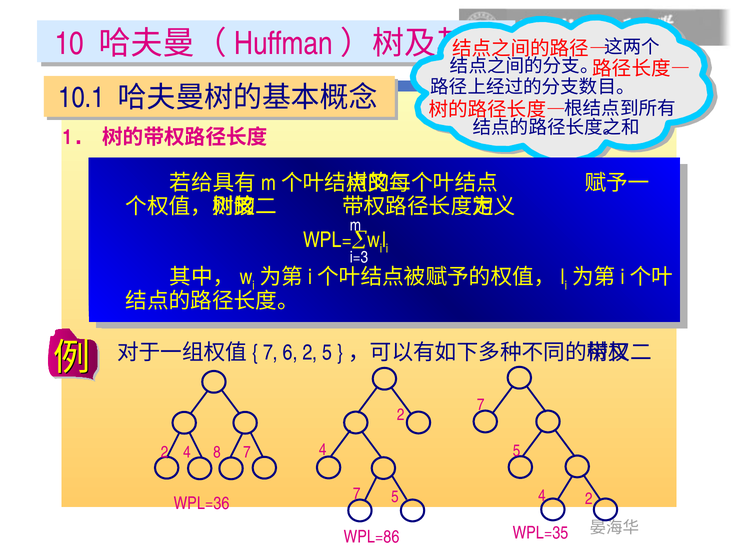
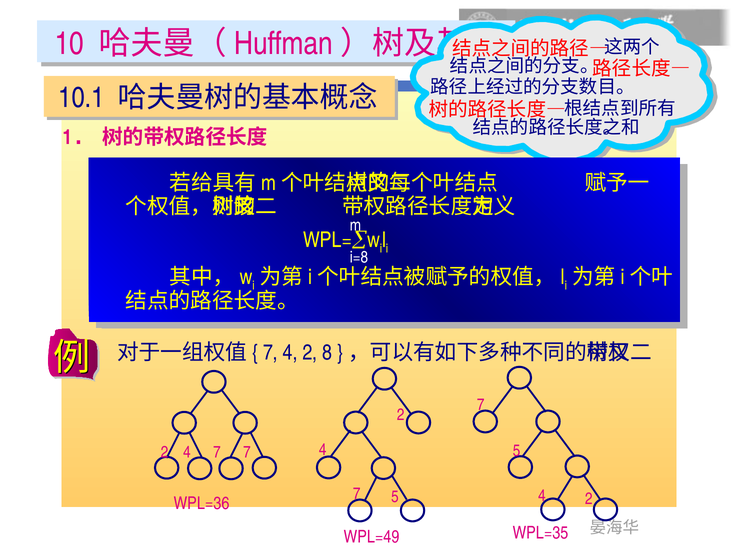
i=3: i=3 -> i=8
6 at (290, 352): 6 -> 4
5 at (327, 352): 5 -> 8
2 4 8: 8 -> 7
WPL=86: WPL=86 -> WPL=49
